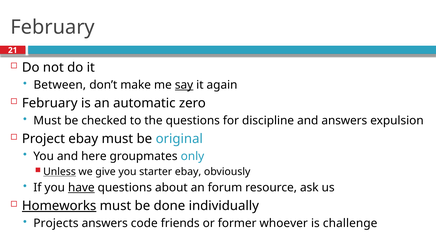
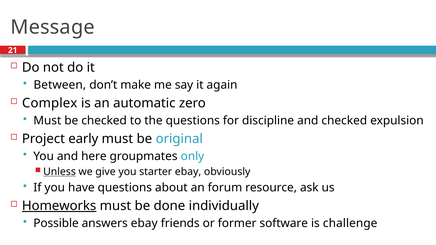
February at (53, 27): February -> Message
say underline: present -> none
February at (50, 103): February -> Complex
and answers: answers -> checked
Project ebay: ebay -> early
have underline: present -> none
Projects: Projects -> Possible
answers code: code -> ebay
whoever: whoever -> software
